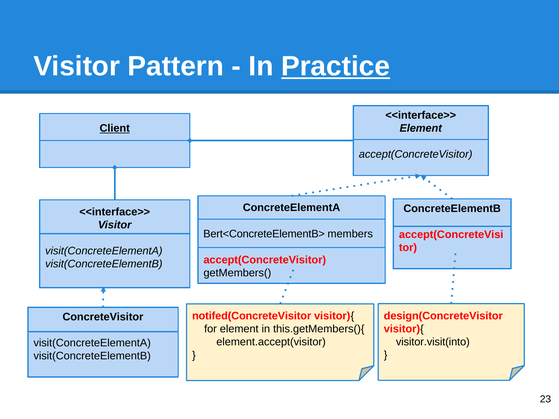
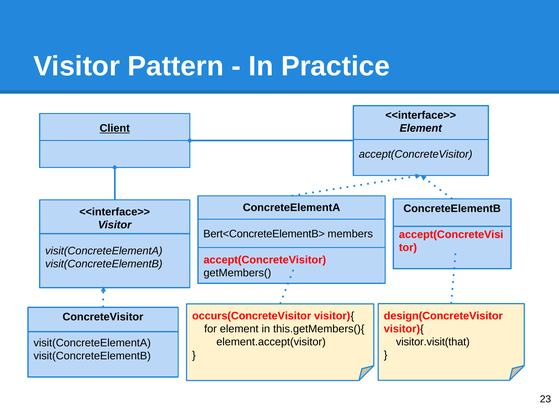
Practice underline: present -> none
notifed(ConcreteVisitor: notifed(ConcreteVisitor -> occurs(ConcreteVisitor
visitor.visit(into: visitor.visit(into -> visitor.visit(that
